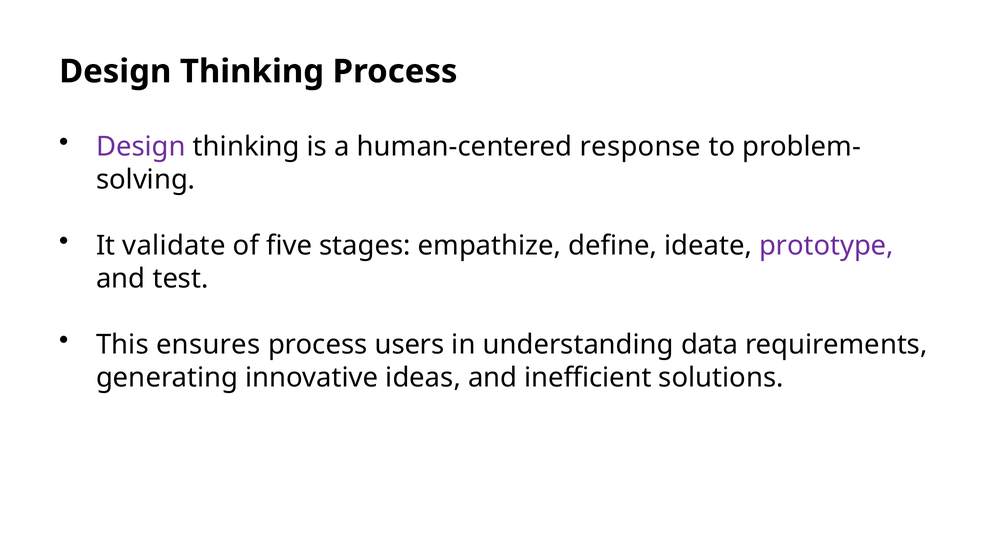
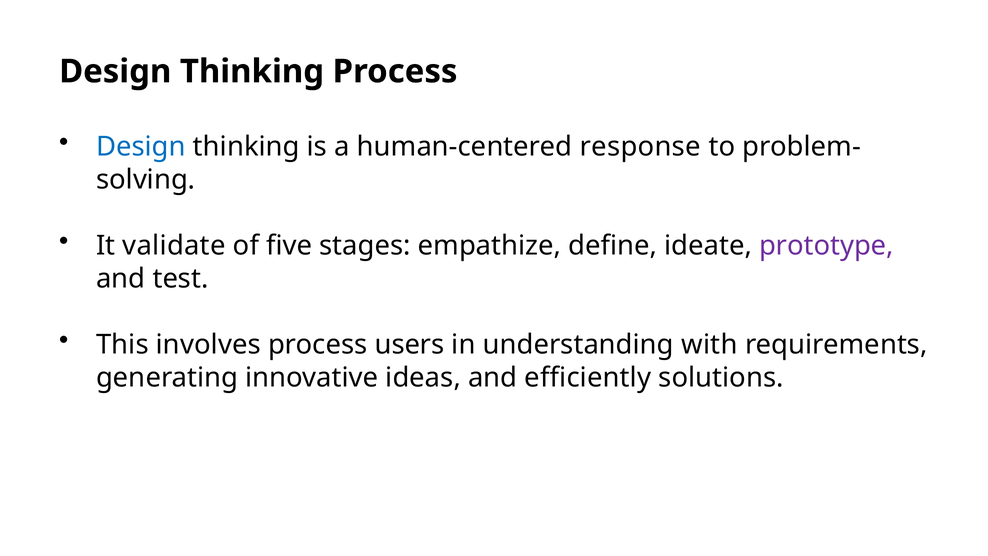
Design at (141, 147) colour: purple -> blue
ensures: ensures -> involves
data: data -> with
inefficient: inefficient -> efficiently
